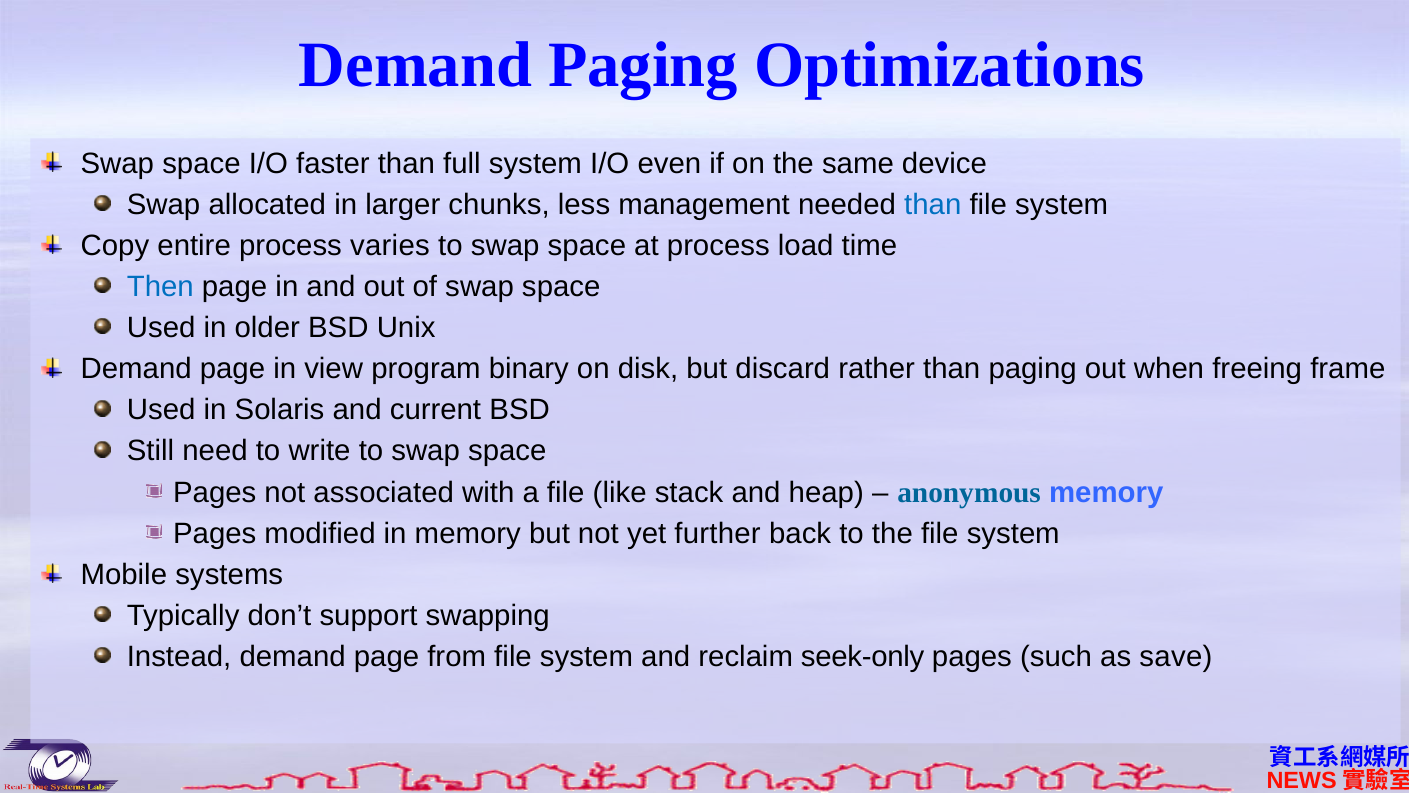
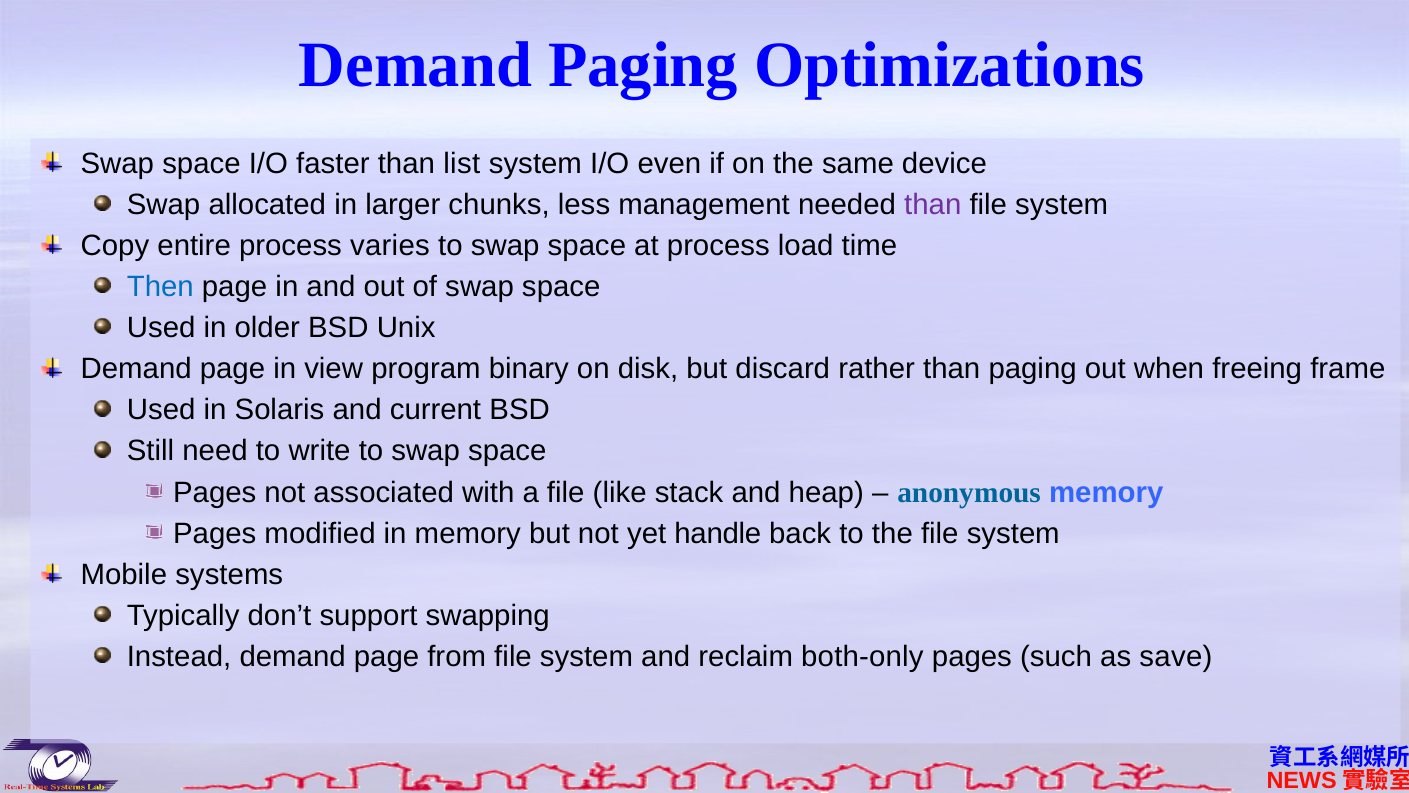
full: full -> list
than at (933, 204) colour: blue -> purple
further: further -> handle
seek-only: seek-only -> both-only
